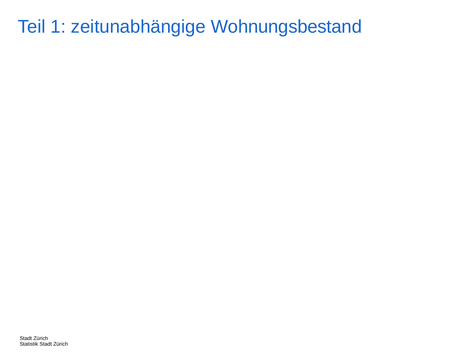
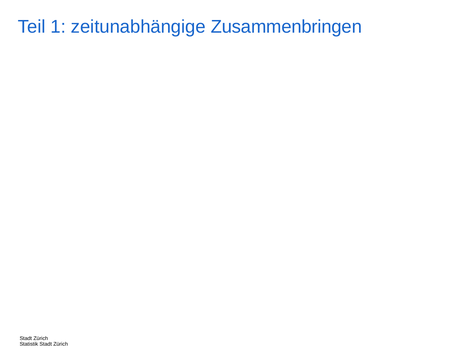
Wohnungsbestand: Wohnungsbestand -> Zusammenbringen
